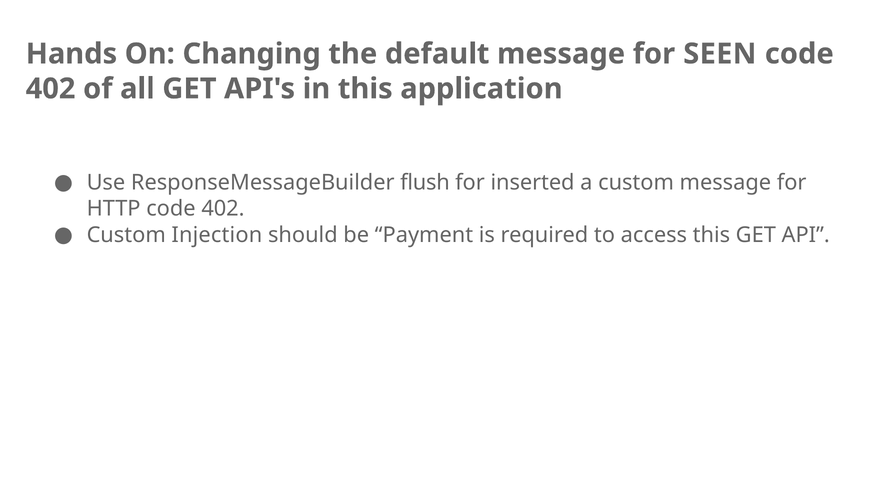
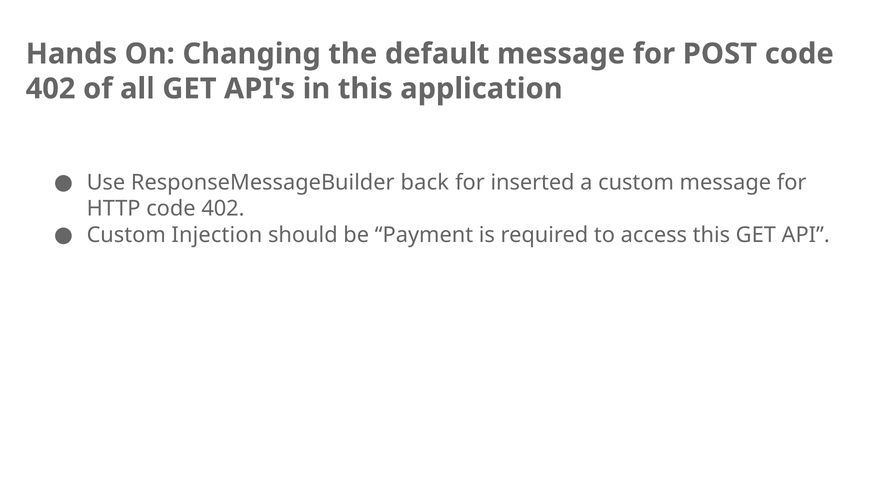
SEEN: SEEN -> POST
flush: flush -> back
